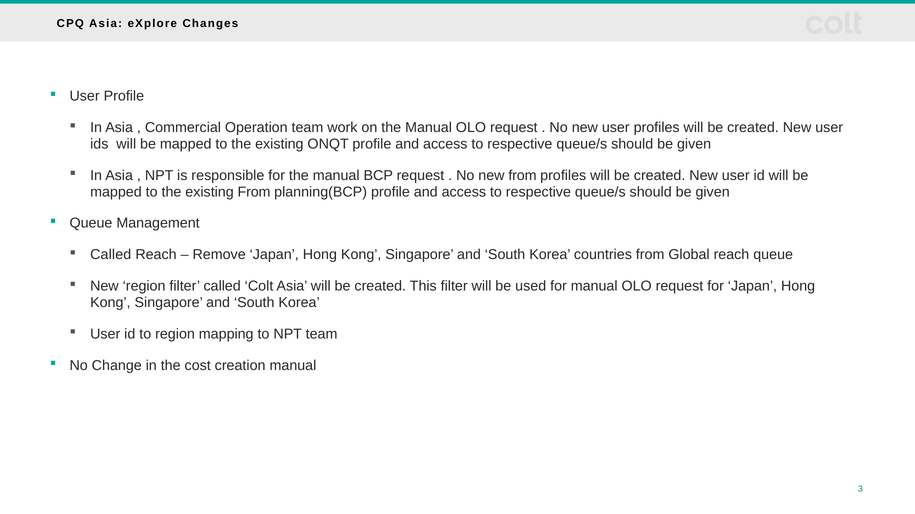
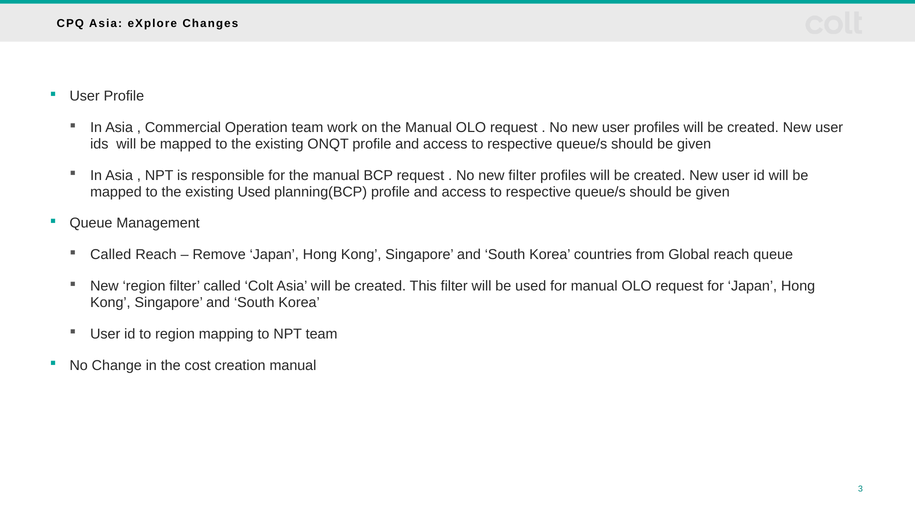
new from: from -> filter
existing From: From -> Used
